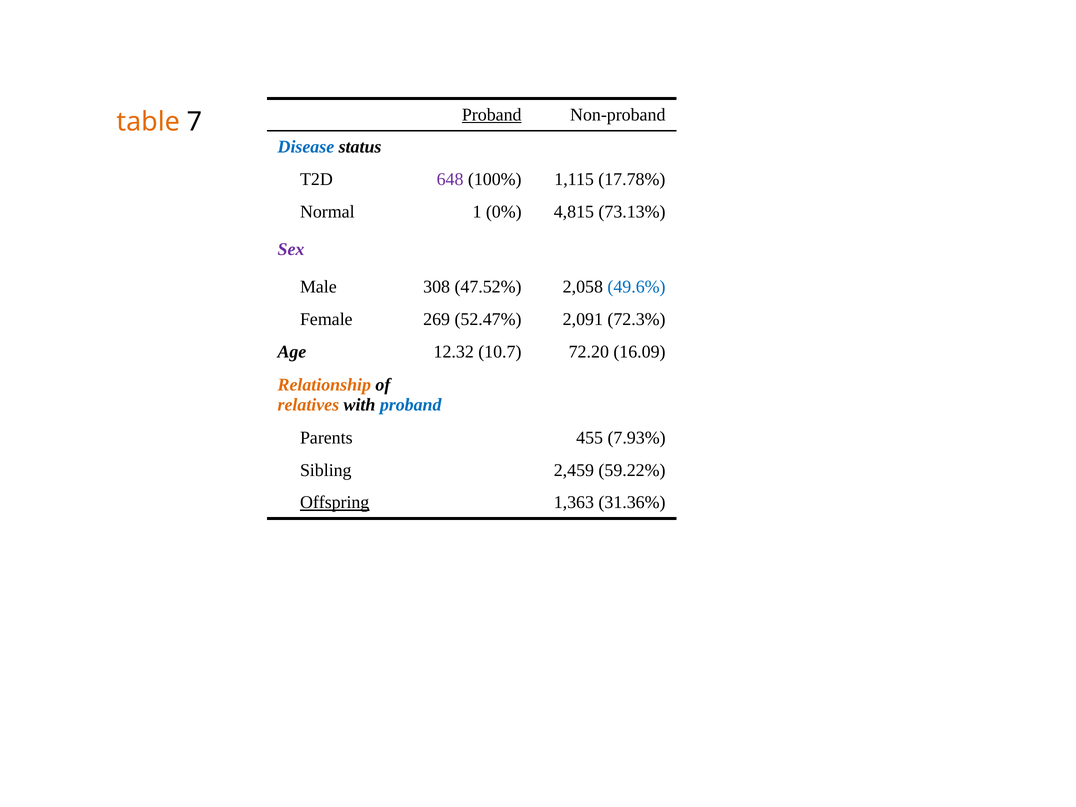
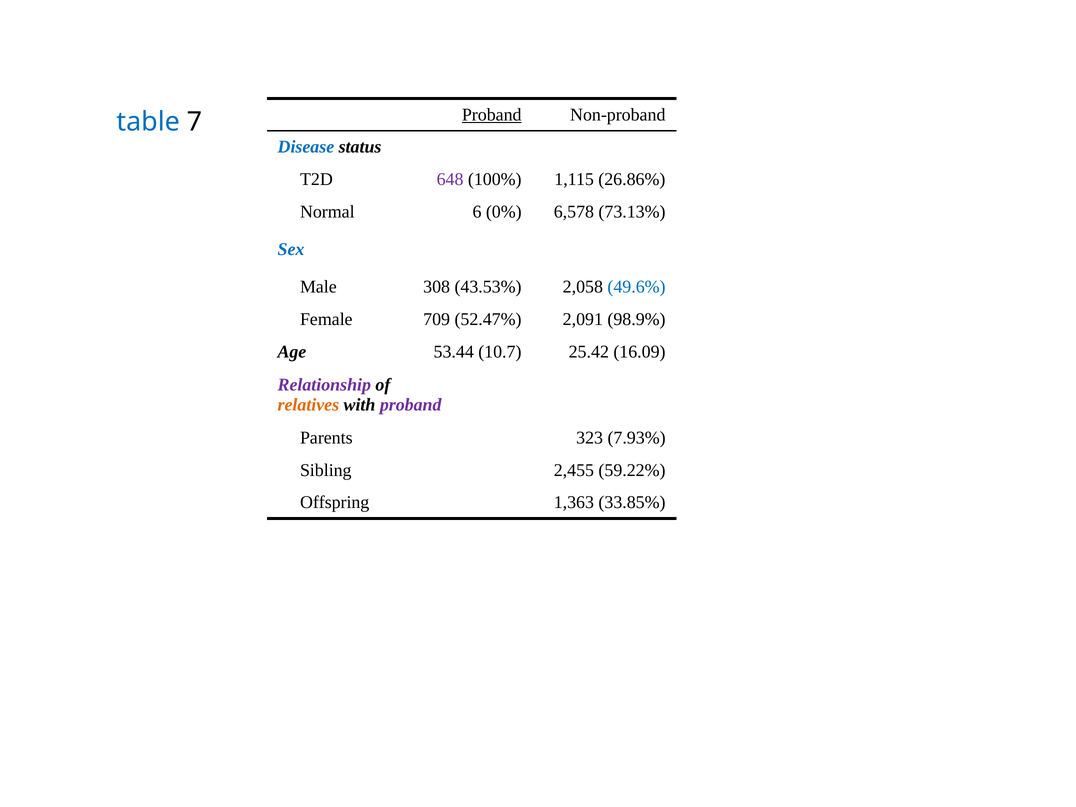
table colour: orange -> blue
17.78%: 17.78% -> 26.86%
1: 1 -> 6
4,815: 4,815 -> 6,578
Sex colour: purple -> blue
47.52%: 47.52% -> 43.53%
269: 269 -> 709
72.3%: 72.3% -> 98.9%
12.32: 12.32 -> 53.44
72.20: 72.20 -> 25.42
Relationship colour: orange -> purple
proband at (411, 405) colour: blue -> purple
455: 455 -> 323
2,459: 2,459 -> 2,455
Offspring underline: present -> none
31.36%: 31.36% -> 33.85%
